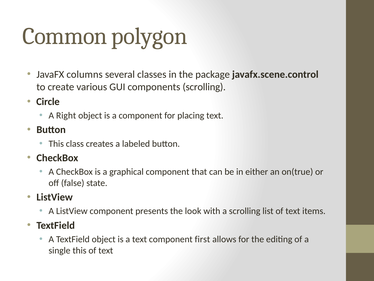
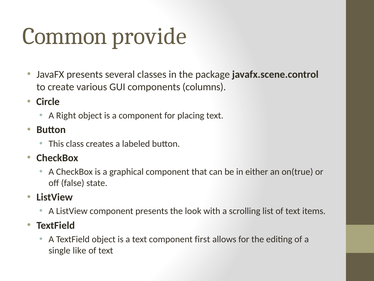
polygon: polygon -> provide
JavaFX columns: columns -> presents
components scrolling: scrolling -> columns
single this: this -> like
